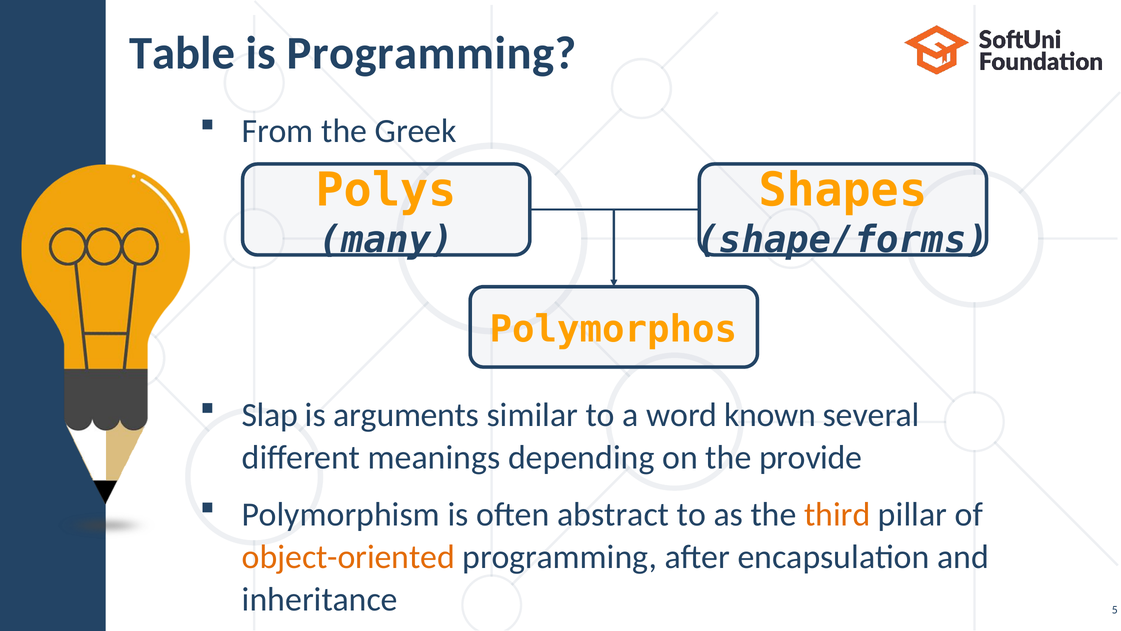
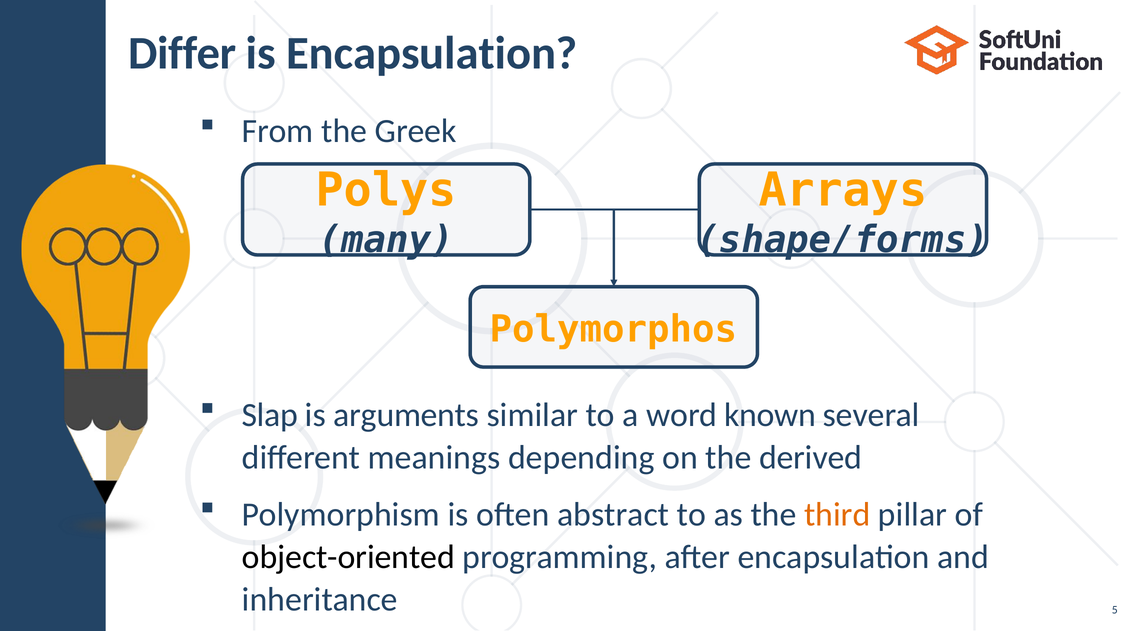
Table: Table -> Differ
is Programming: Programming -> Encapsulation
Shapes: Shapes -> Arrays
provide: provide -> derived
object-oriented colour: orange -> black
